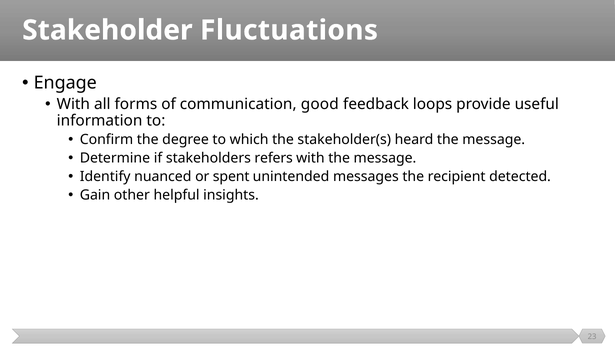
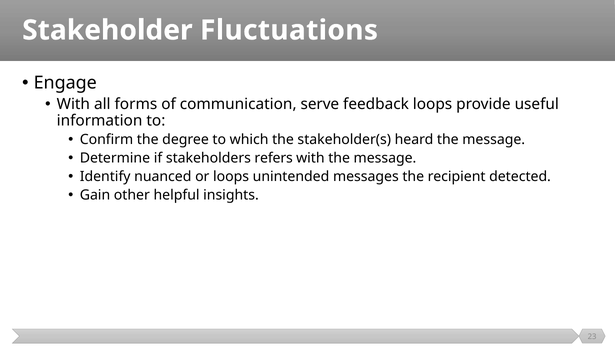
good: good -> serve
or spent: spent -> loops
